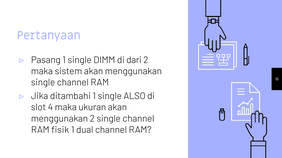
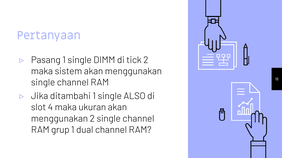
dari: dari -> tick
fisik: fisik -> grup
